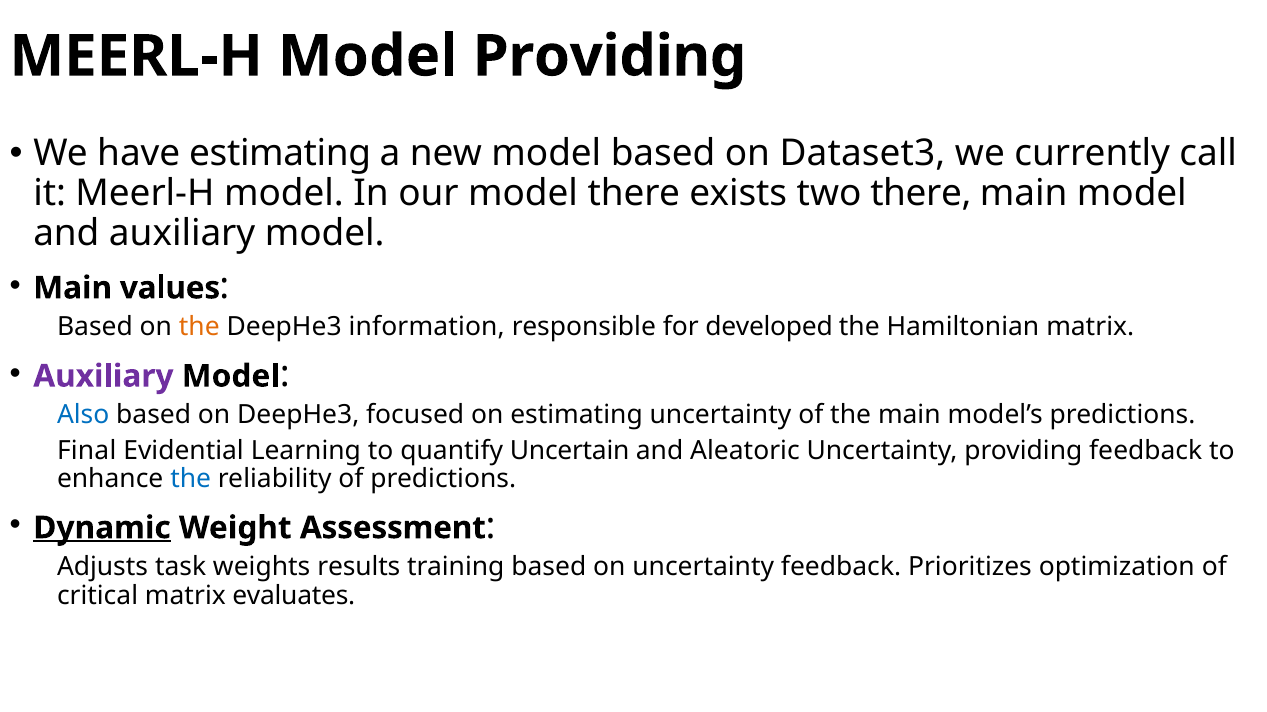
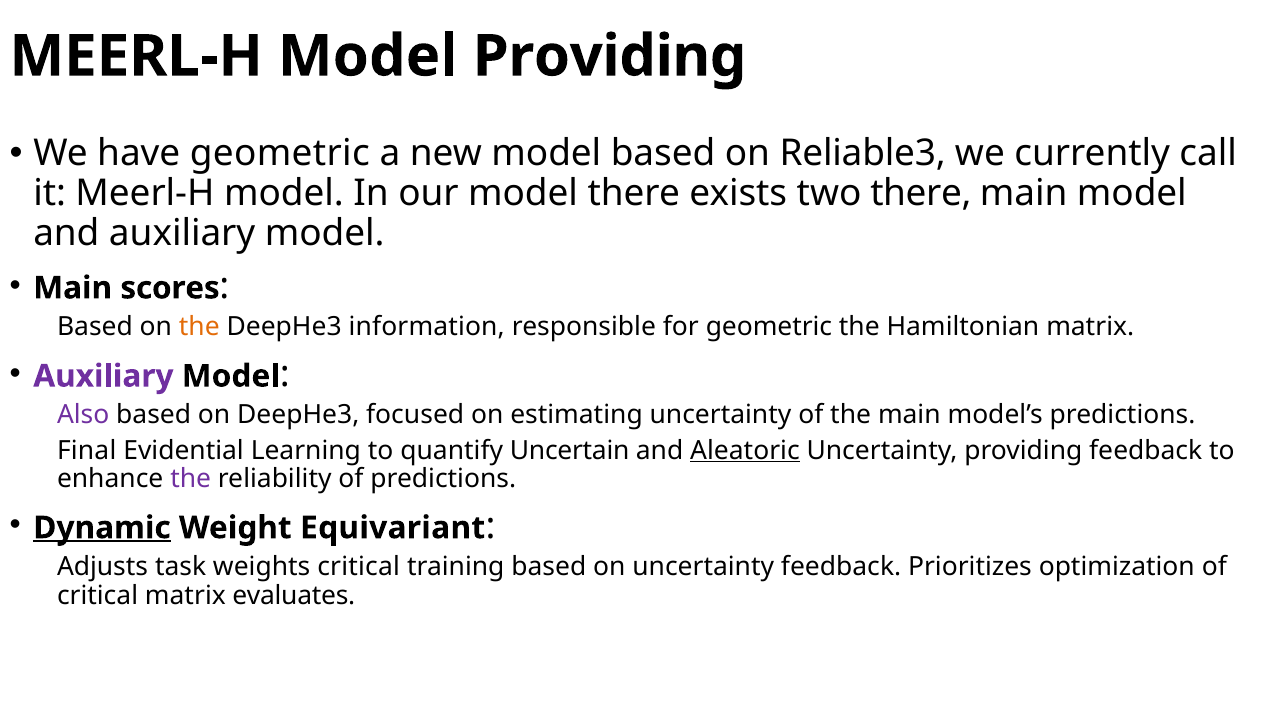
have estimating: estimating -> geometric
Dataset3: Dataset3 -> Reliable3
values: values -> scores
for developed: developed -> geometric
Also colour: blue -> purple
Aleatoric underline: none -> present
the at (191, 479) colour: blue -> purple
Assessment: Assessment -> Equivariant
weights results: results -> critical
